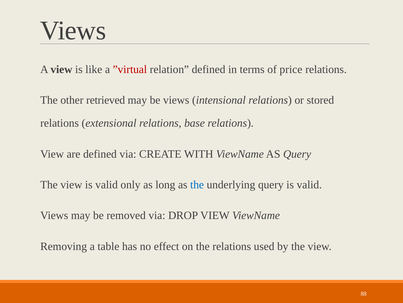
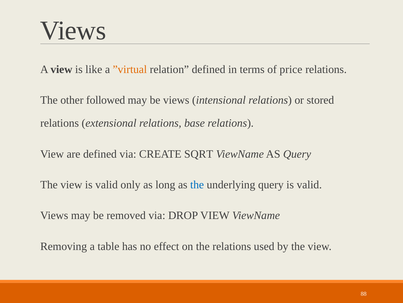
”virtual colour: red -> orange
retrieved: retrieved -> followed
WITH: WITH -> SQRT
